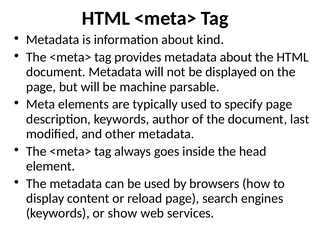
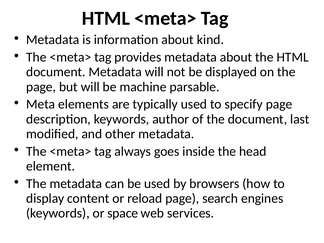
show: show -> space
